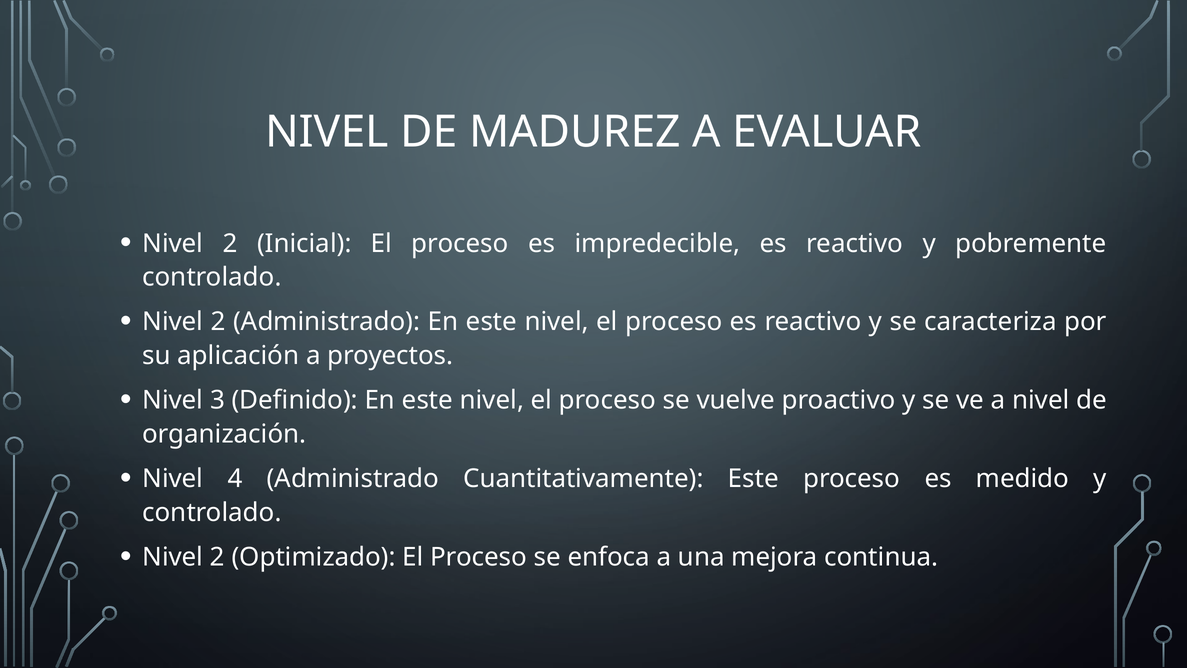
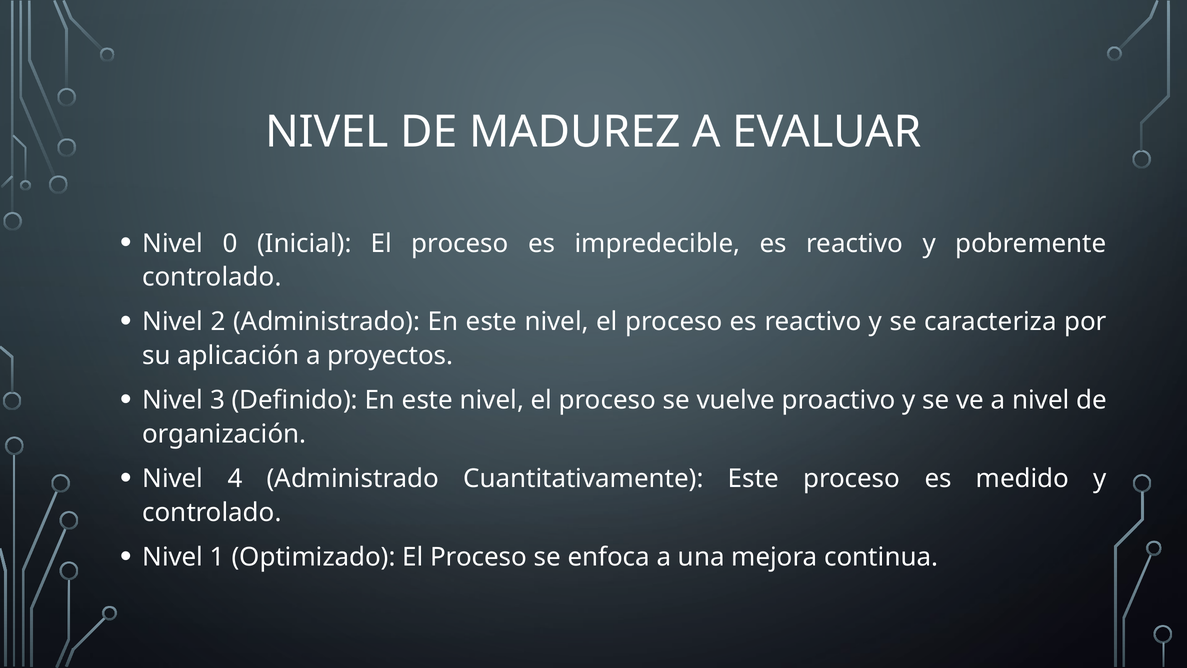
2 at (230, 243): 2 -> 0
2 at (217, 557): 2 -> 1
